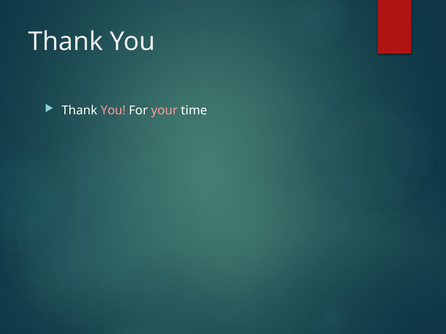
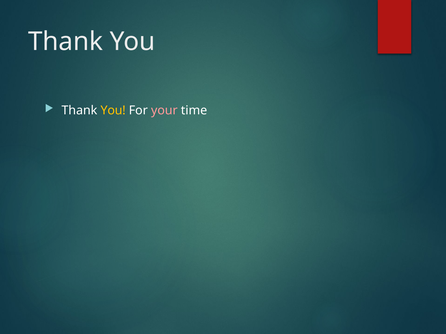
You at (113, 111) colour: pink -> yellow
